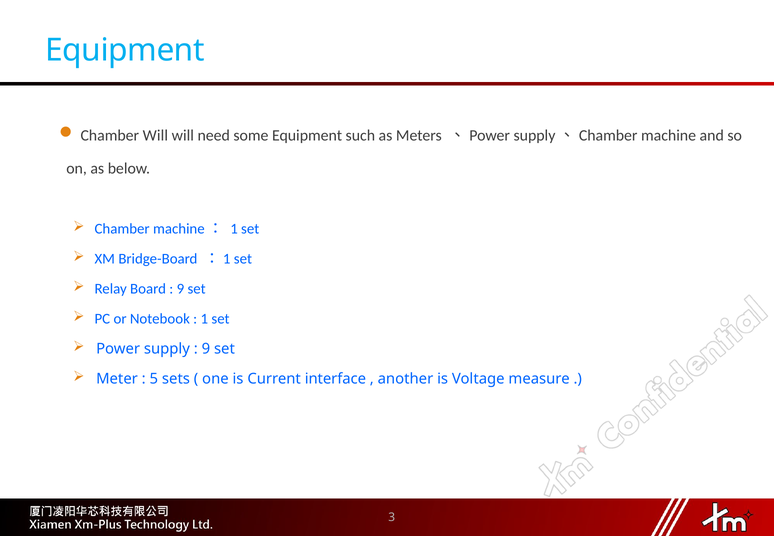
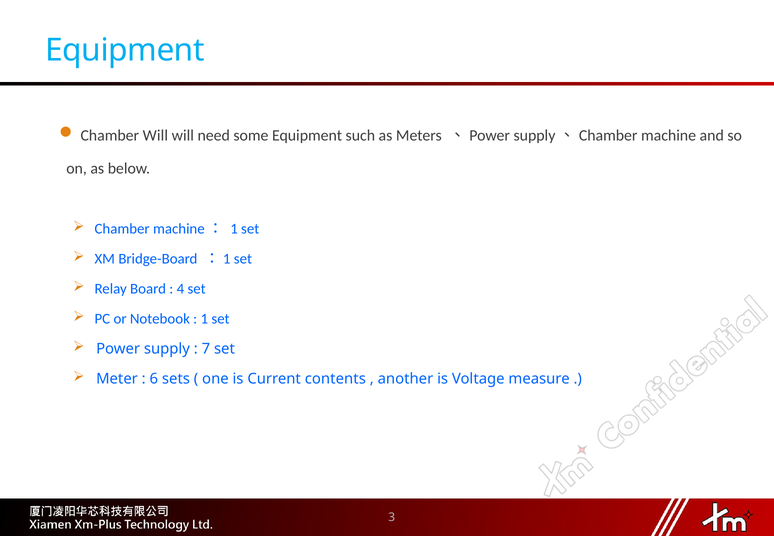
9 at (180, 289): 9 -> 4
9 at (206, 349): 9 -> 7
5: 5 -> 6
interface: interface -> contents
